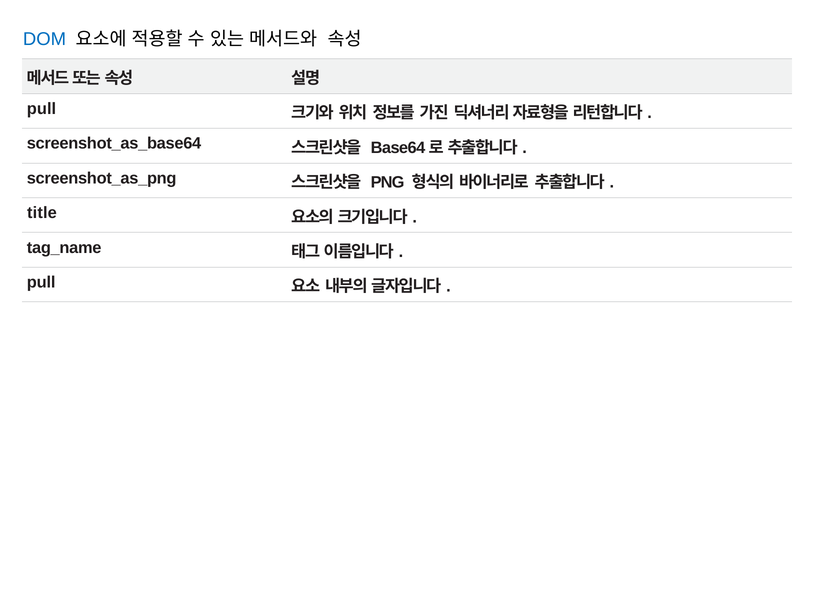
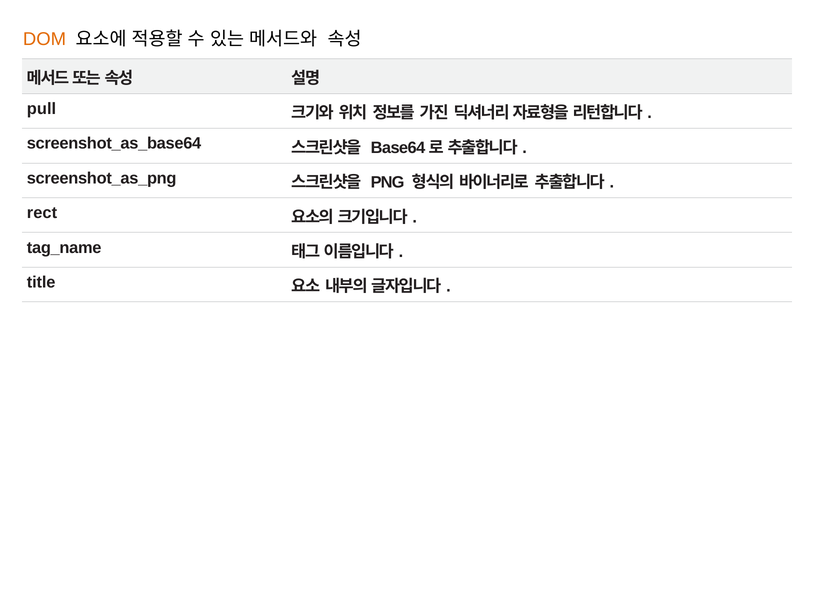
DOM colour: blue -> orange
title: title -> rect
pull at (41, 282): pull -> title
